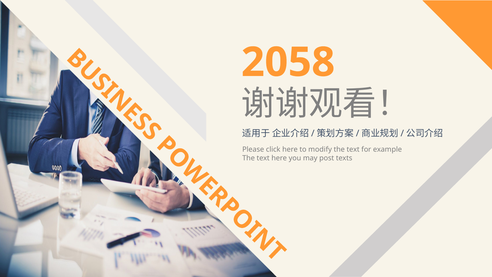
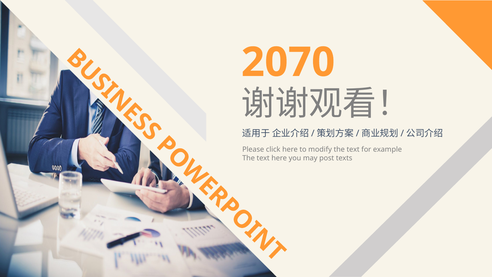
2058: 2058 -> 2070
